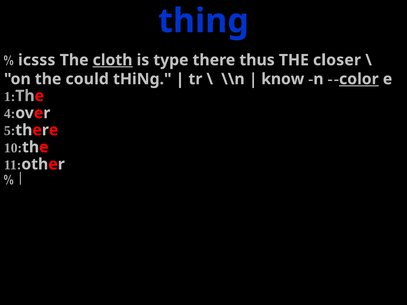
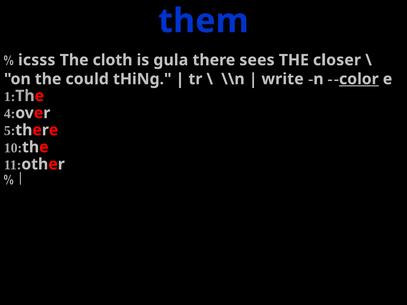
thing at (203, 21): thing -> them
cloth underline: present -> none
type: type -> gula
thus: thus -> sees
know: know -> write
